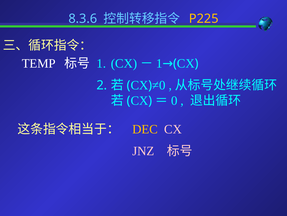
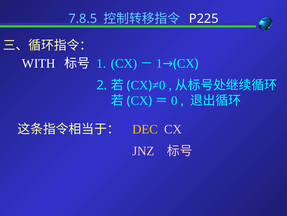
8.3.6: 8.3.6 -> 7.8.5
P225 colour: yellow -> white
TEMP: TEMP -> WITH
